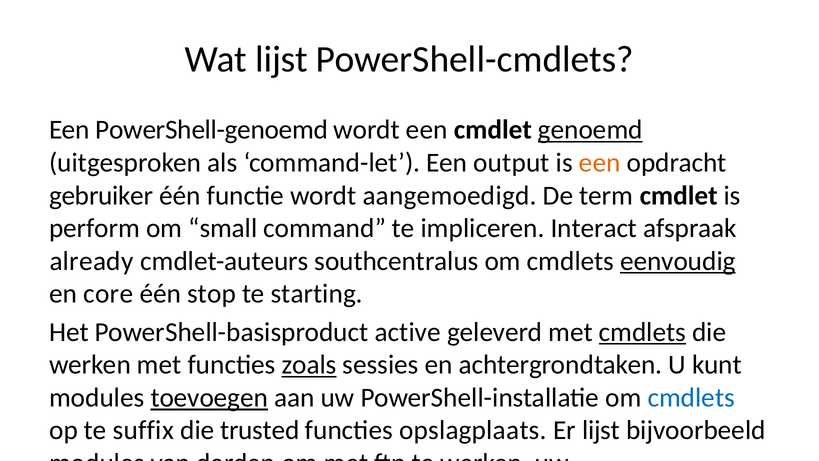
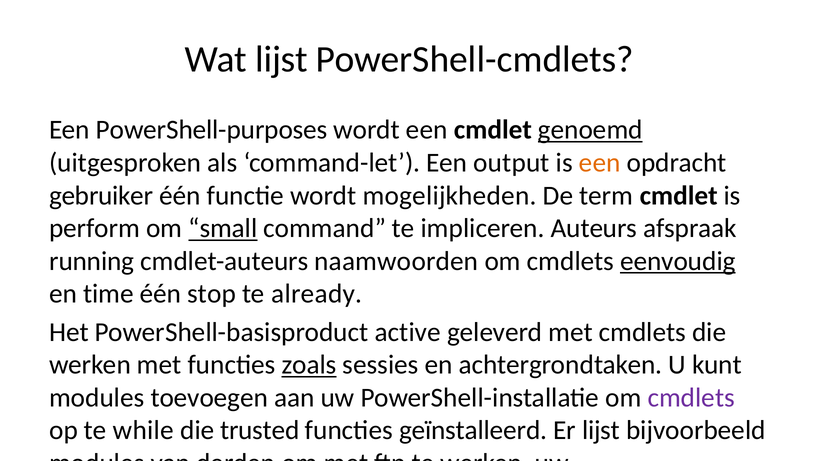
PowerShell-genoemd: PowerShell-genoemd -> PowerShell-purposes
aangemoedigd: aangemoedigd -> mogelijkheden
small underline: none -> present
impliceren Interact: Interact -> Auteurs
already: already -> running
cmdlet-auteurs southcentralus: southcentralus -> naamwoorden
core: core -> time
starting: starting -> already
cmdlets at (642, 332) underline: present -> none
toevoegen underline: present -> none
cmdlets at (691, 397) colour: blue -> purple
suffix: suffix -> while
opslagplaats: opslagplaats -> geïnstalleerd
